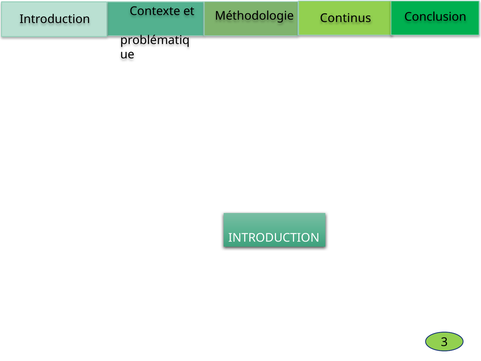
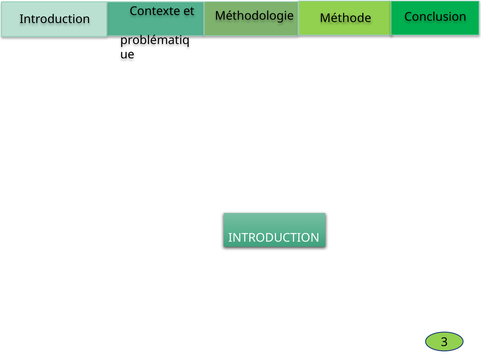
Continus: Continus -> Méthode
